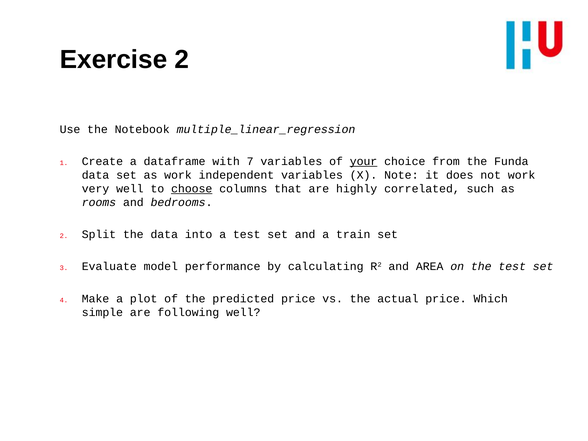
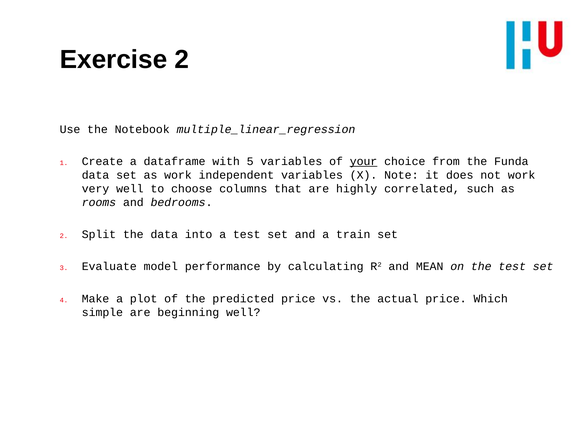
7: 7 -> 5
choose underline: present -> none
AREA: AREA -> MEAN
following: following -> beginning
